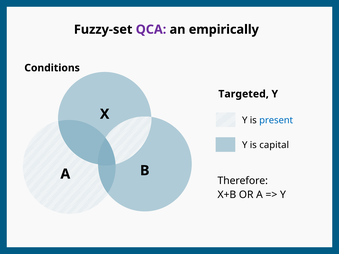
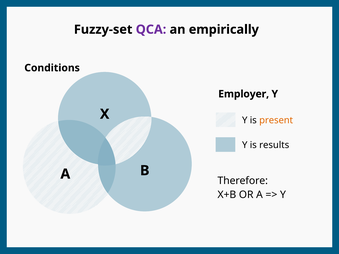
Targeted: Targeted -> Employer
present colour: blue -> orange
capital: capital -> results
